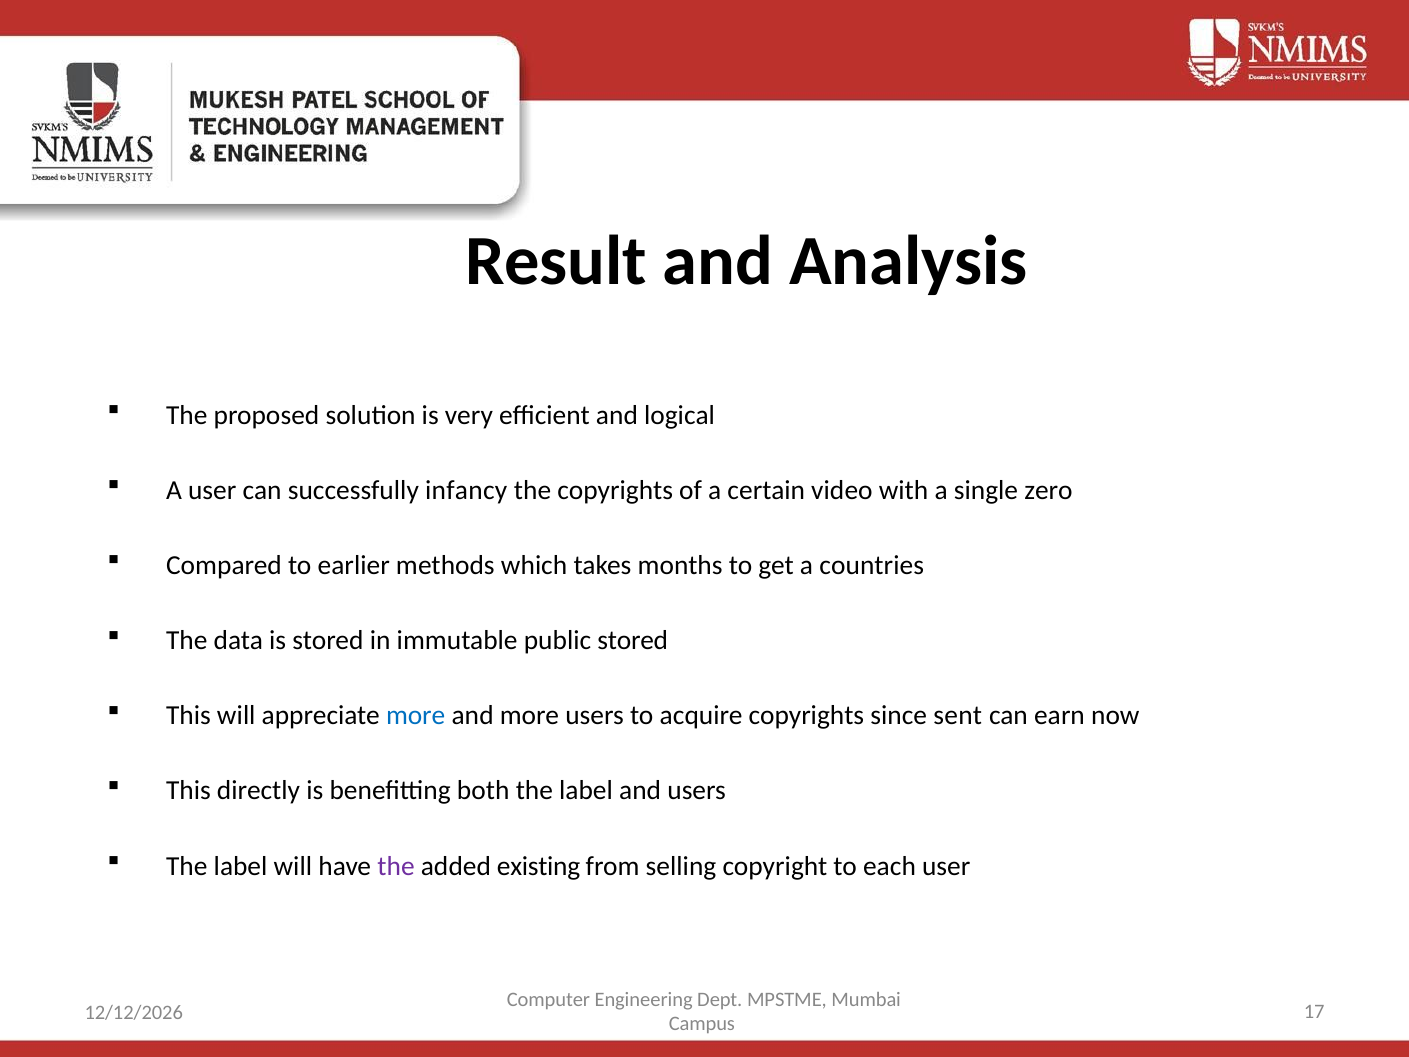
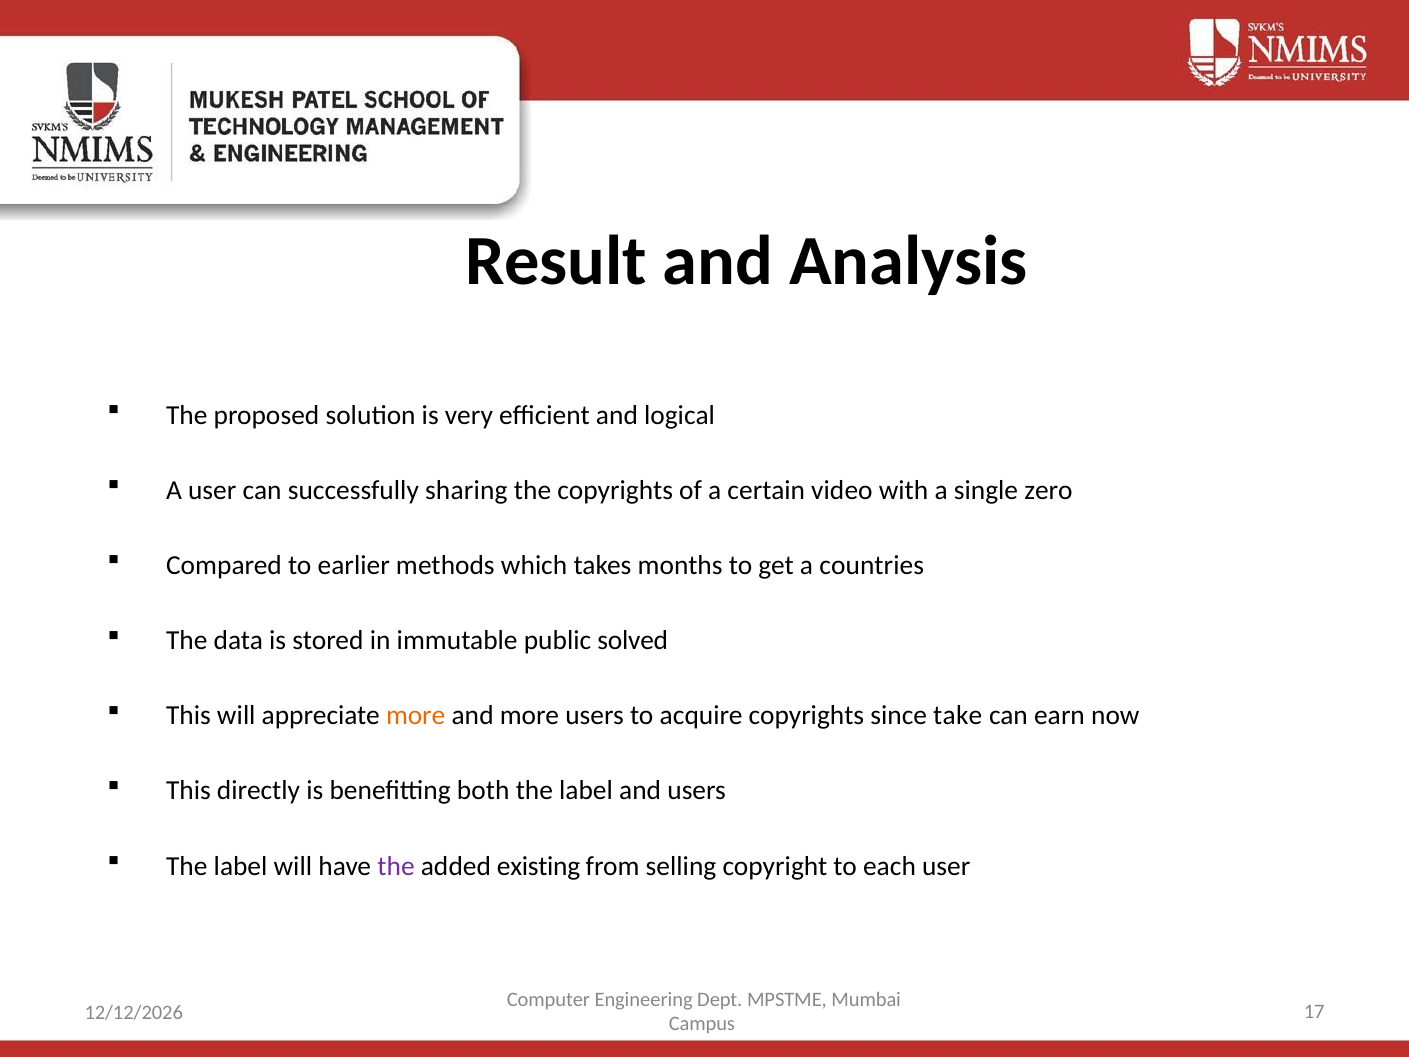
infancy: infancy -> sharing
public stored: stored -> solved
more at (416, 716) colour: blue -> orange
sent: sent -> take
